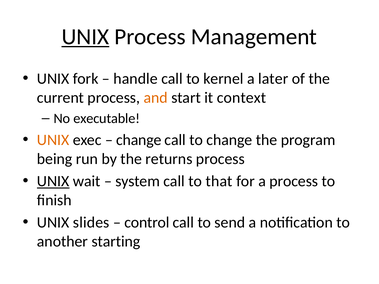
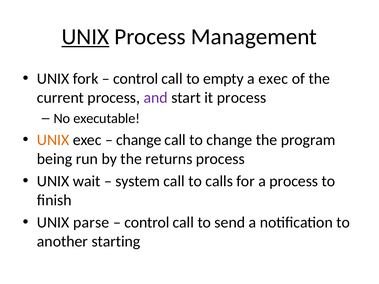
handle at (136, 79): handle -> control
kernel: kernel -> empty
a later: later -> exec
and colour: orange -> purple
it context: context -> process
UNIX at (53, 181) underline: present -> none
that: that -> calls
slides: slides -> parse
